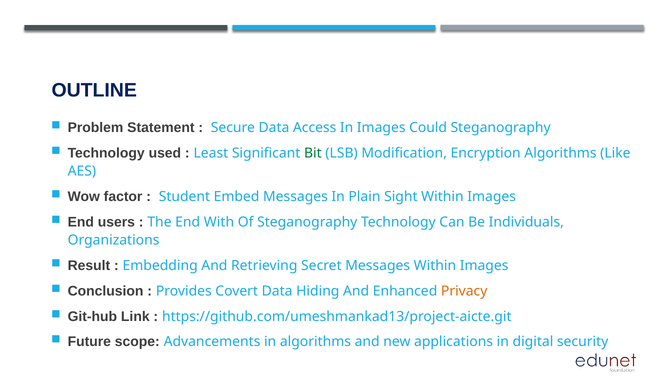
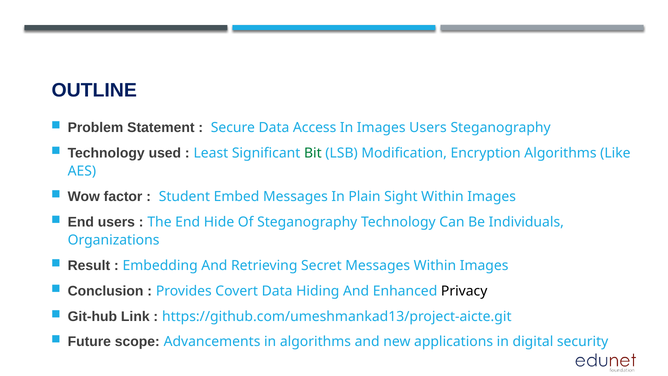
Images Could: Could -> Users
With: With -> Hide
Privacy colour: orange -> black
